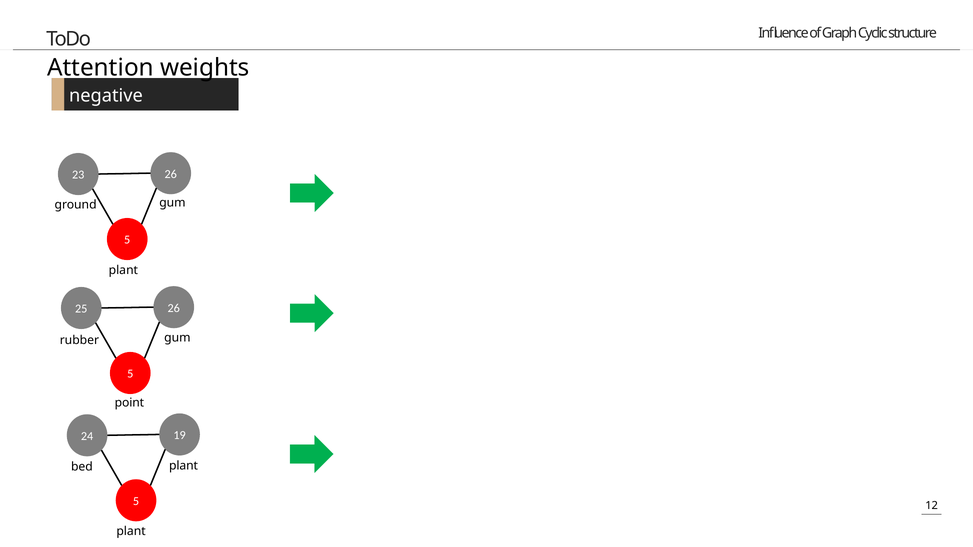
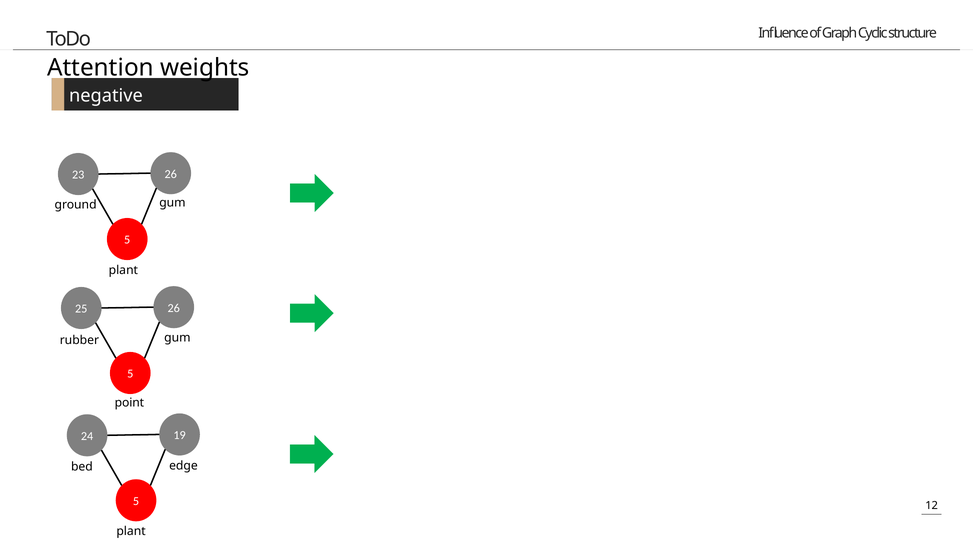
bed plant: plant -> edge
